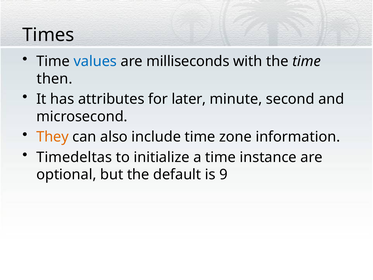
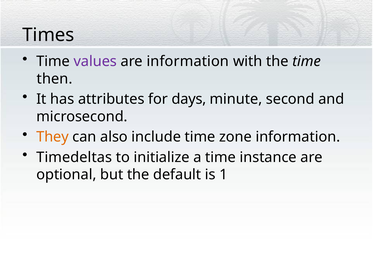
values colour: blue -> purple
are milliseconds: milliseconds -> information
later: later -> days
9: 9 -> 1
